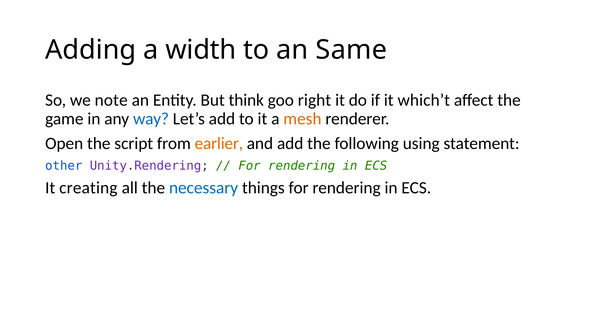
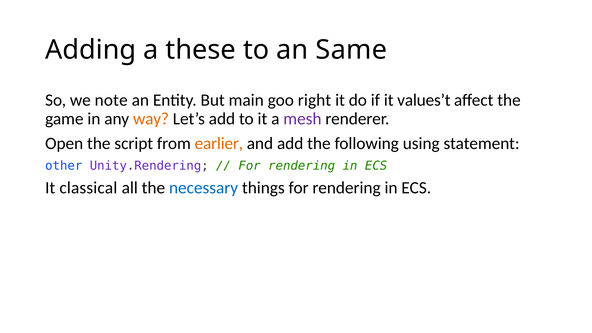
width: width -> these
think: think -> main
which’t: which’t -> values’t
way colour: blue -> orange
mesh colour: orange -> purple
creating: creating -> classical
